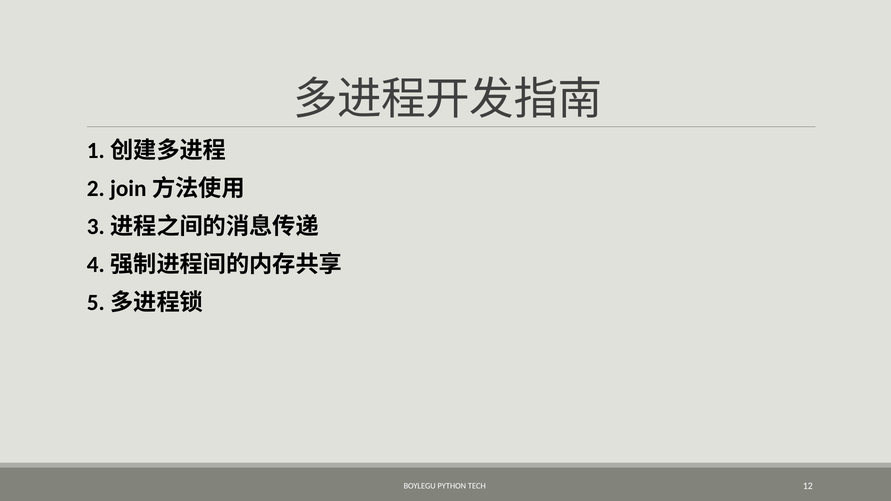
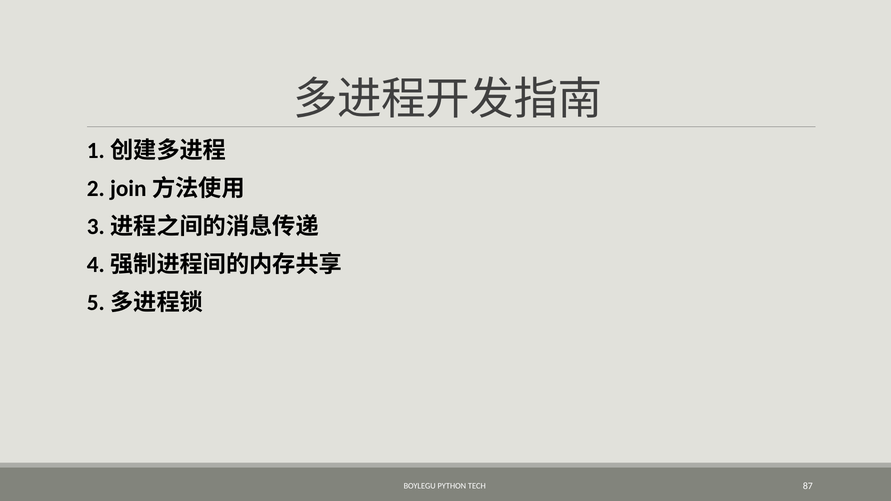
12: 12 -> 87
